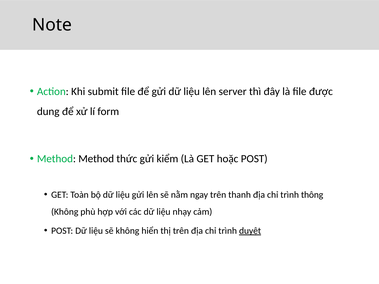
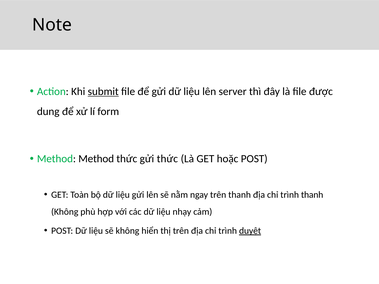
submit underline: none -> present
gửi kiểm: kiểm -> thức
trình thông: thông -> thanh
